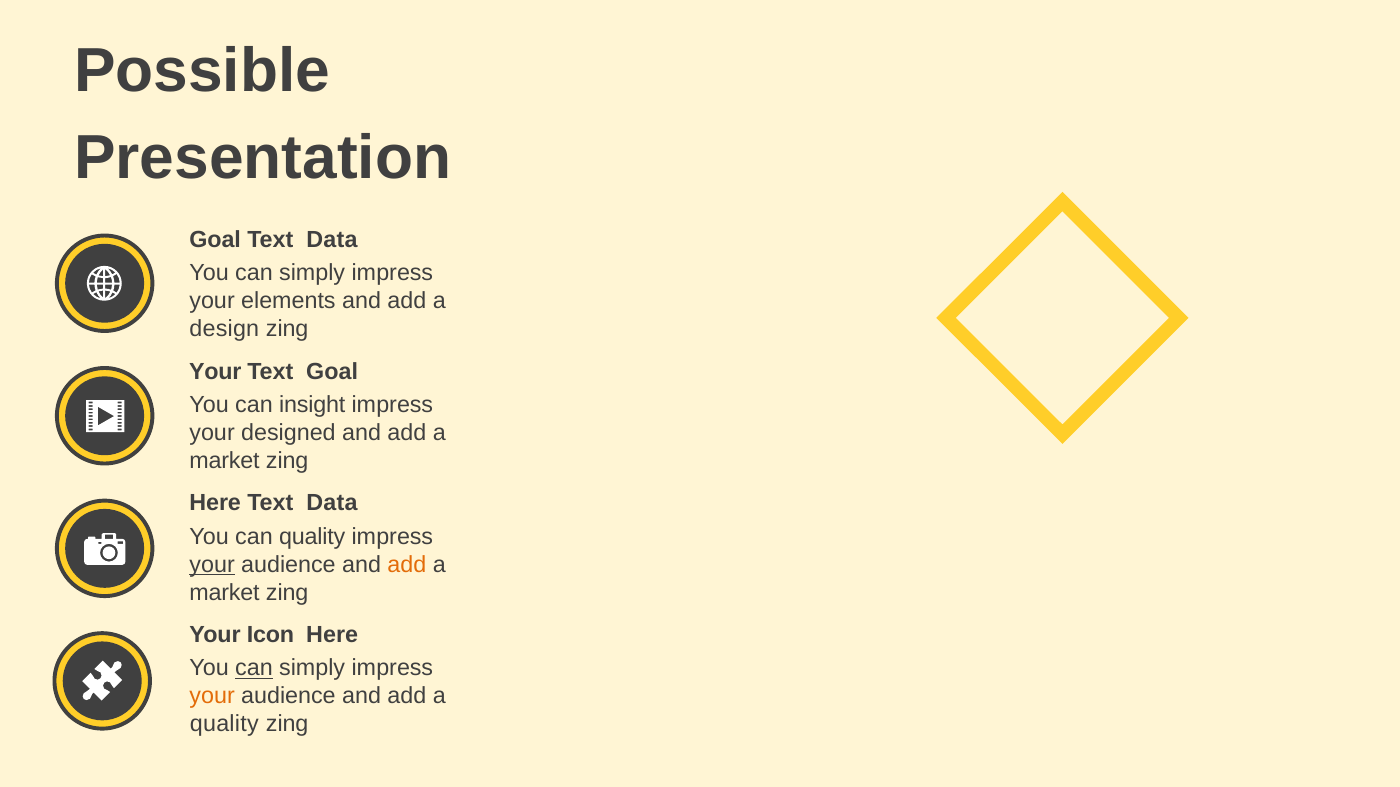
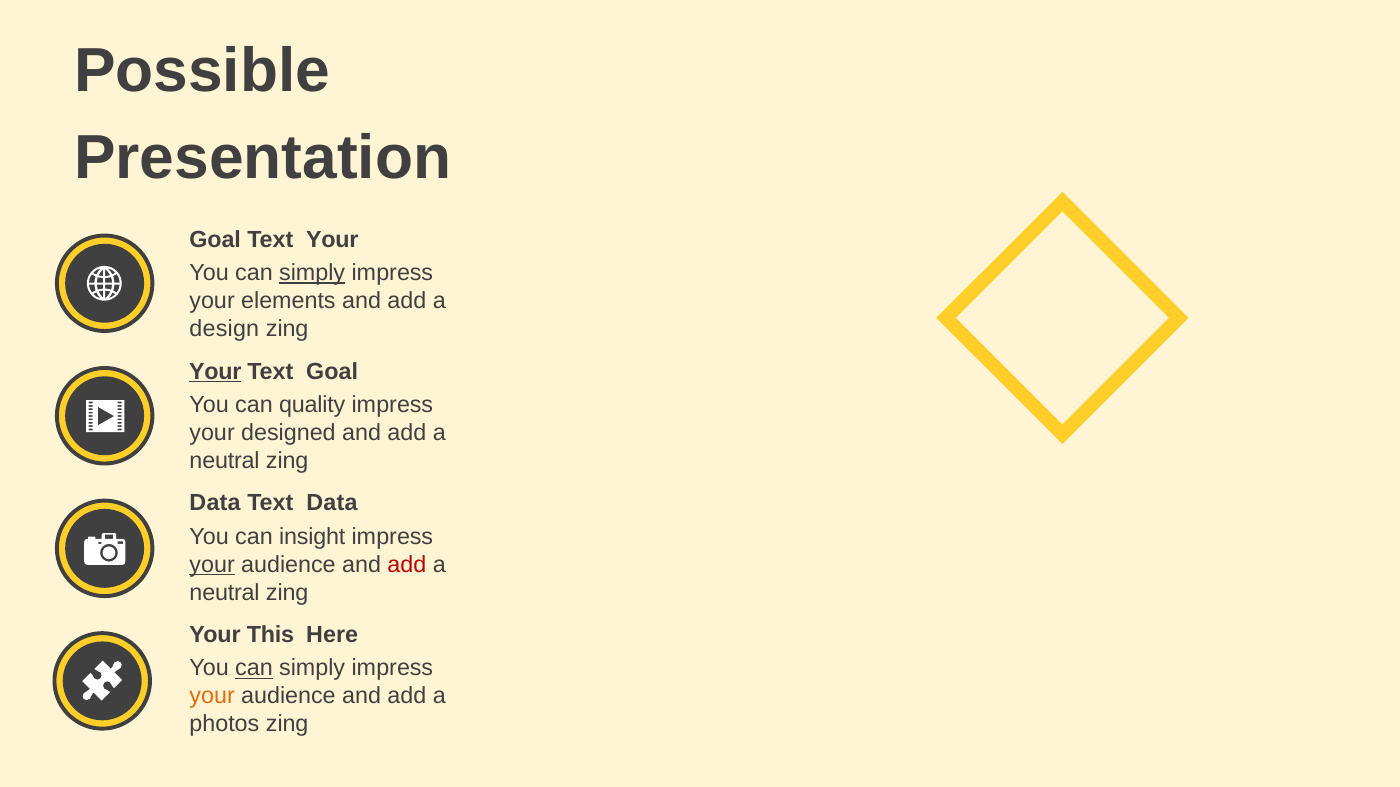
Data at (332, 240): Data -> Your
simply at (312, 273) underline: none -> present
Your at (215, 372) underline: none -> present
insight: insight -> quality
market at (225, 461): market -> neutral
Here at (215, 504): Here -> Data
can quality: quality -> insight
add at (407, 565) colour: orange -> red
market at (225, 593): market -> neutral
Icon: Icon -> This
quality at (224, 725): quality -> photos
